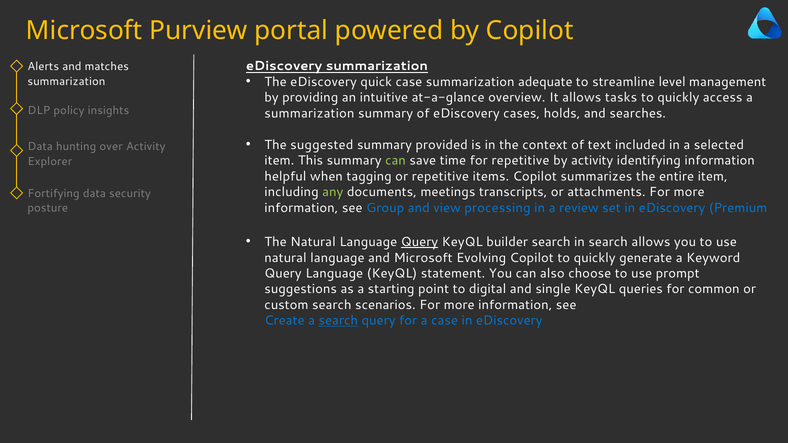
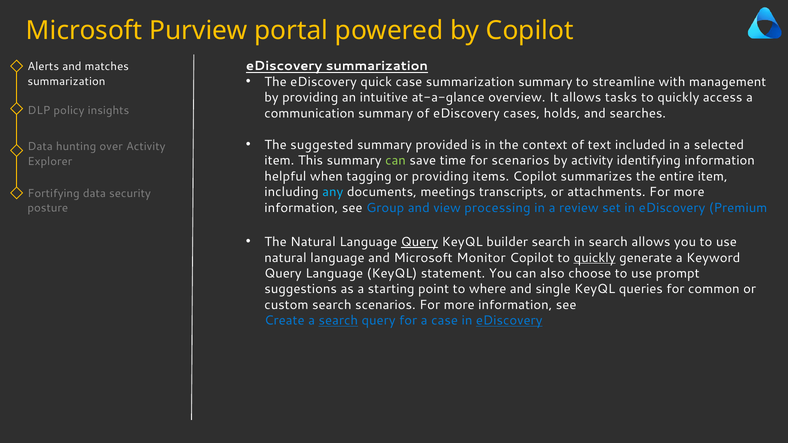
summarization adequate: adequate -> summary
level: level -> with
summarization at (309, 113): summarization -> communication
for repetitive: repetitive -> scenarios
or repetitive: repetitive -> providing
any colour: light green -> light blue
Evolving: Evolving -> Monitor
quickly at (595, 258) underline: none -> present
digital: digital -> where
eDiscovery at (509, 321) underline: none -> present
